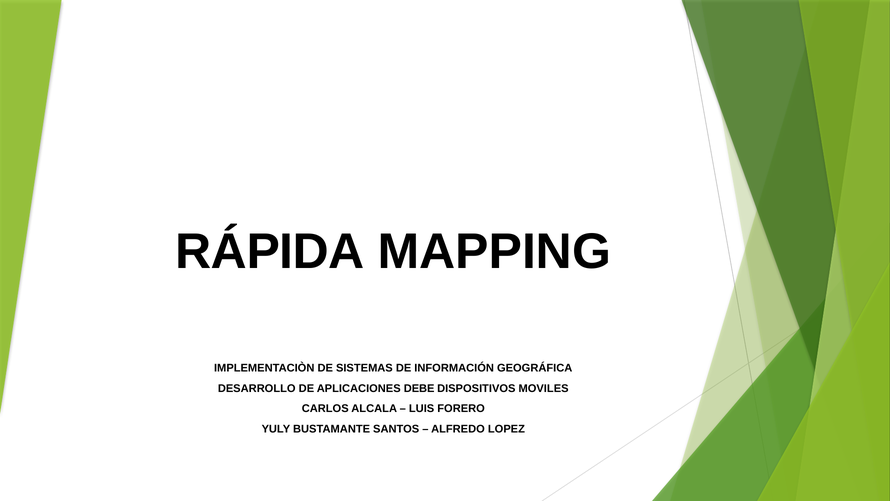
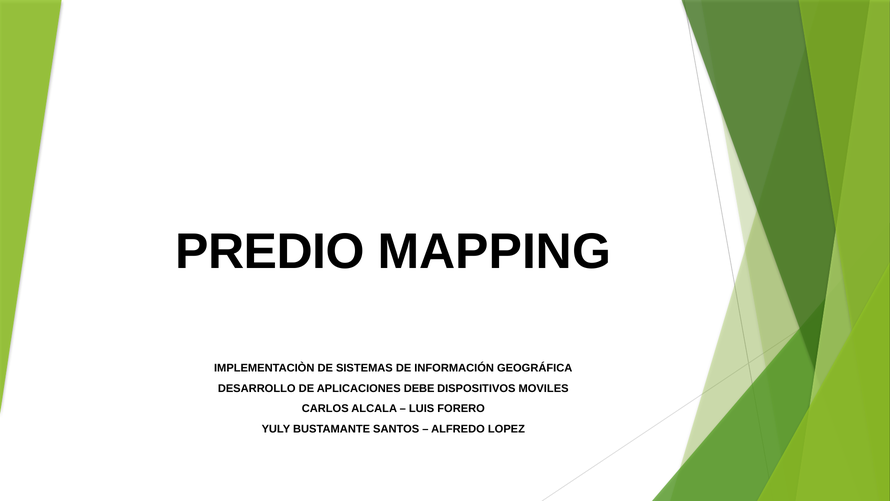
RÁPIDA: RÁPIDA -> PREDIO
